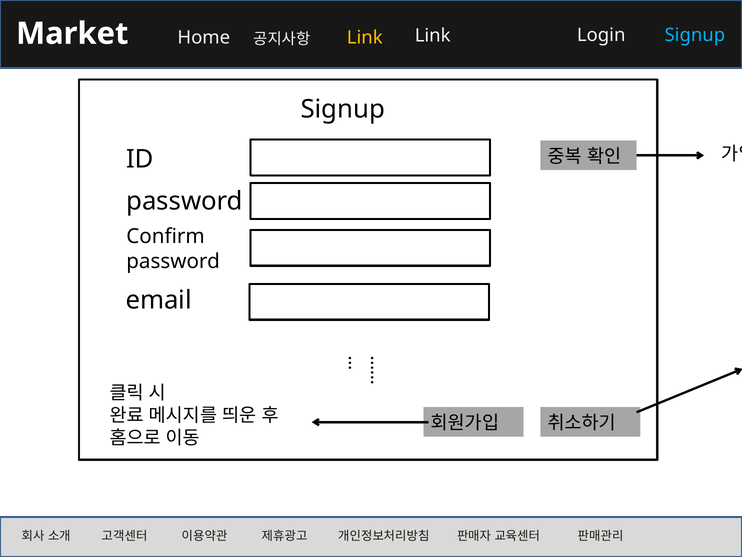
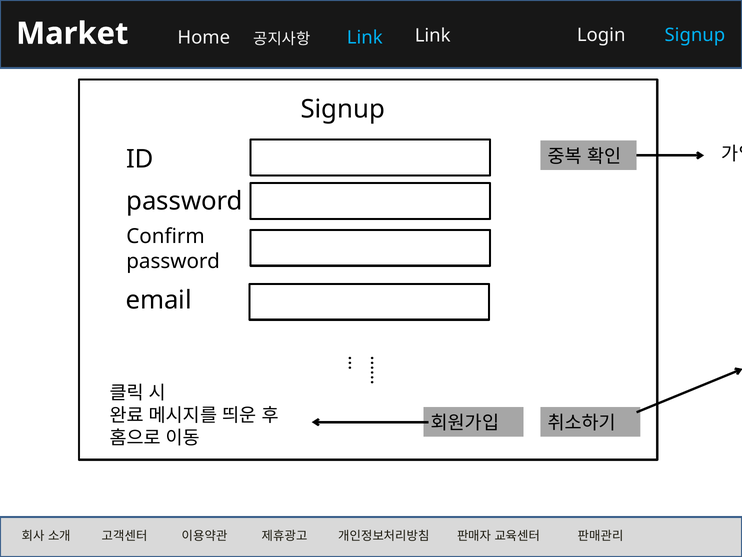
Link at (365, 37) colour: yellow -> light blue
